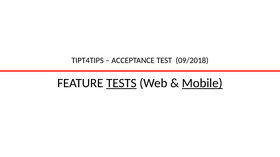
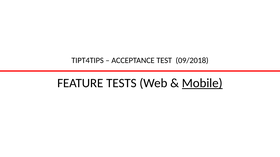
TESTS underline: present -> none
